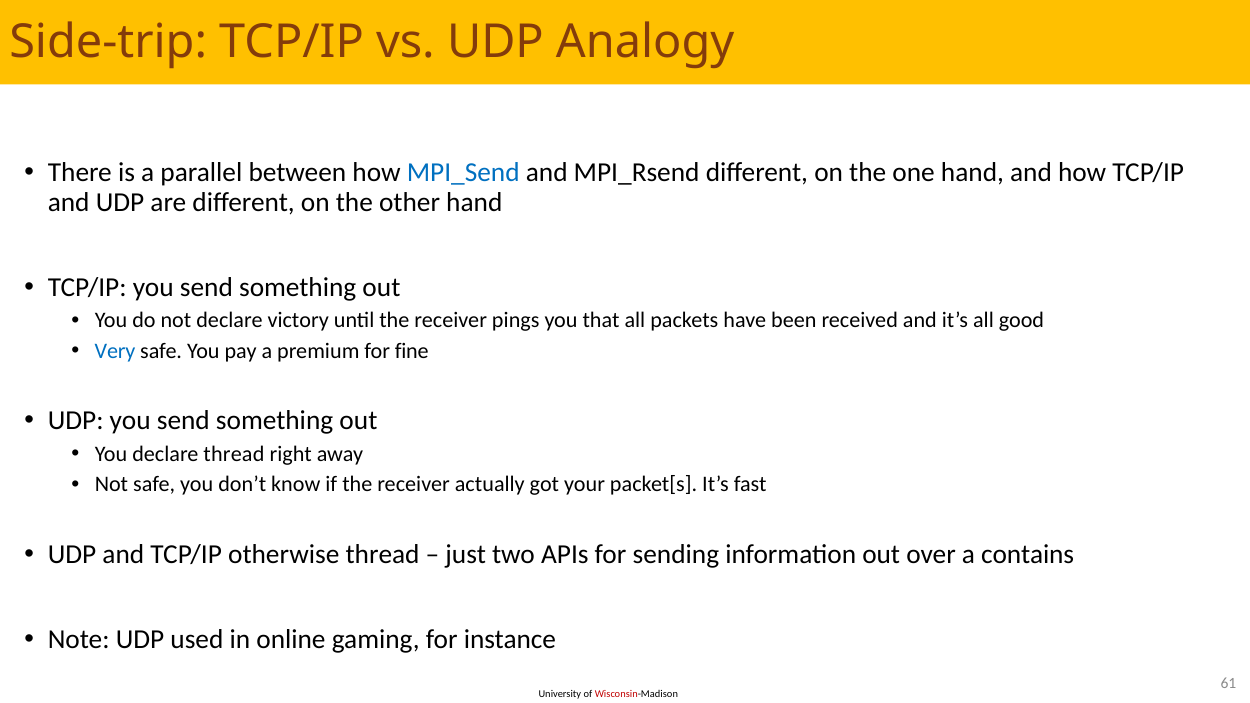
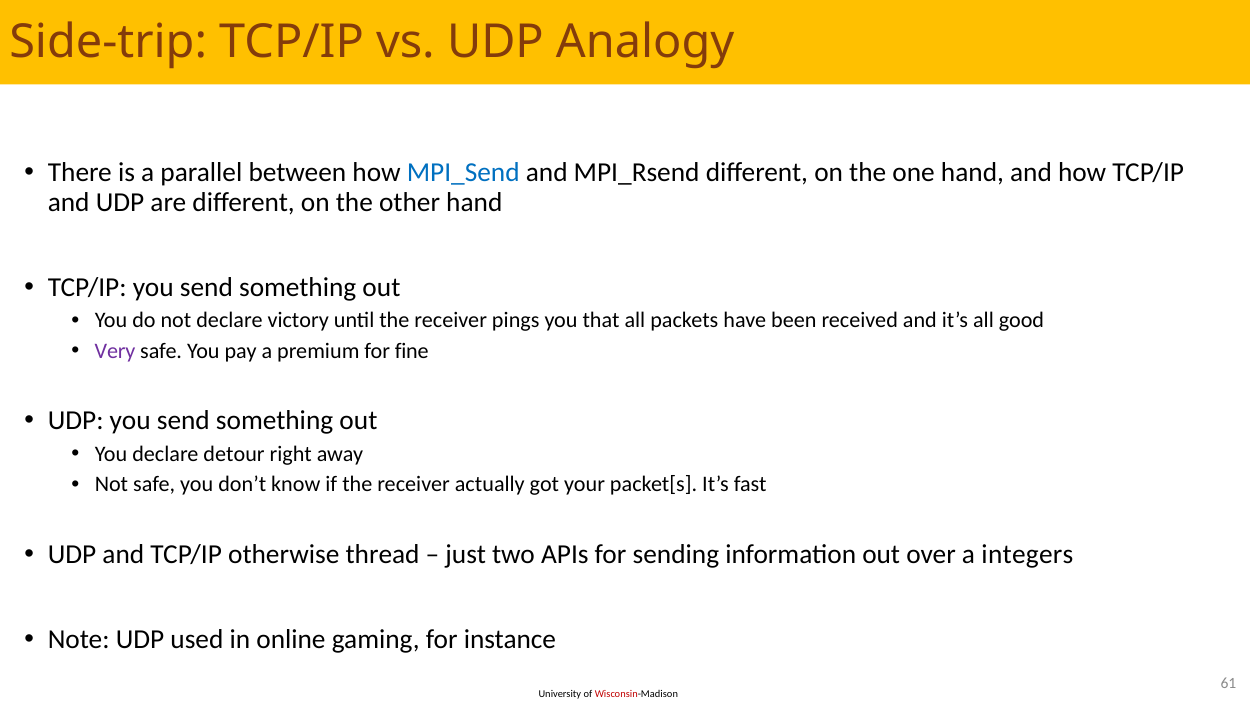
Very colour: blue -> purple
declare thread: thread -> detour
contains: contains -> integers
